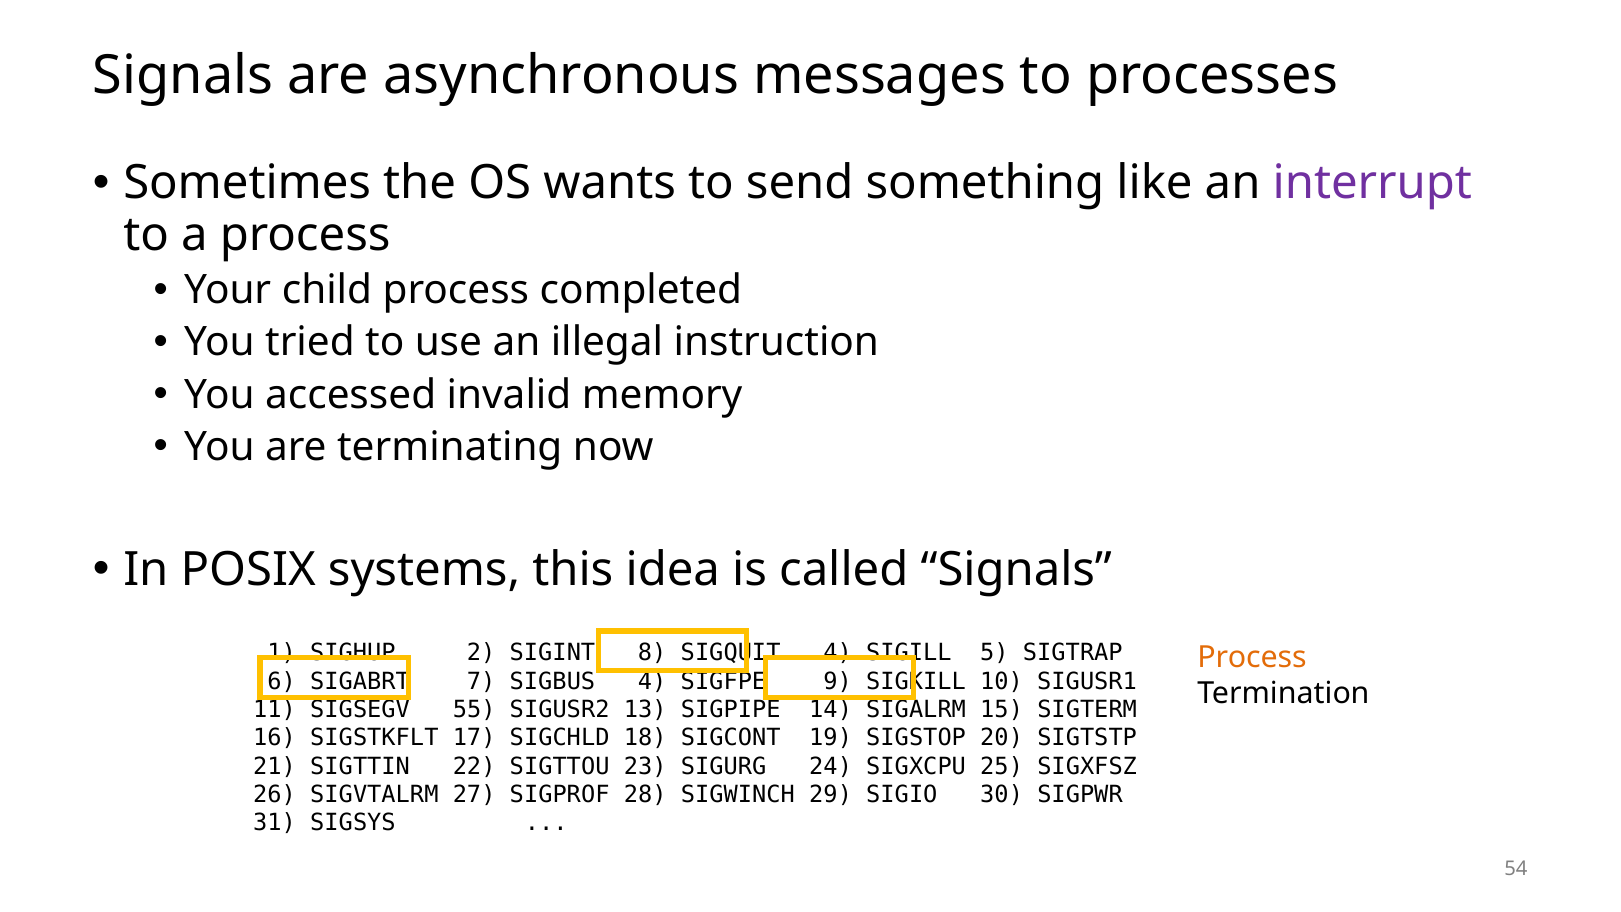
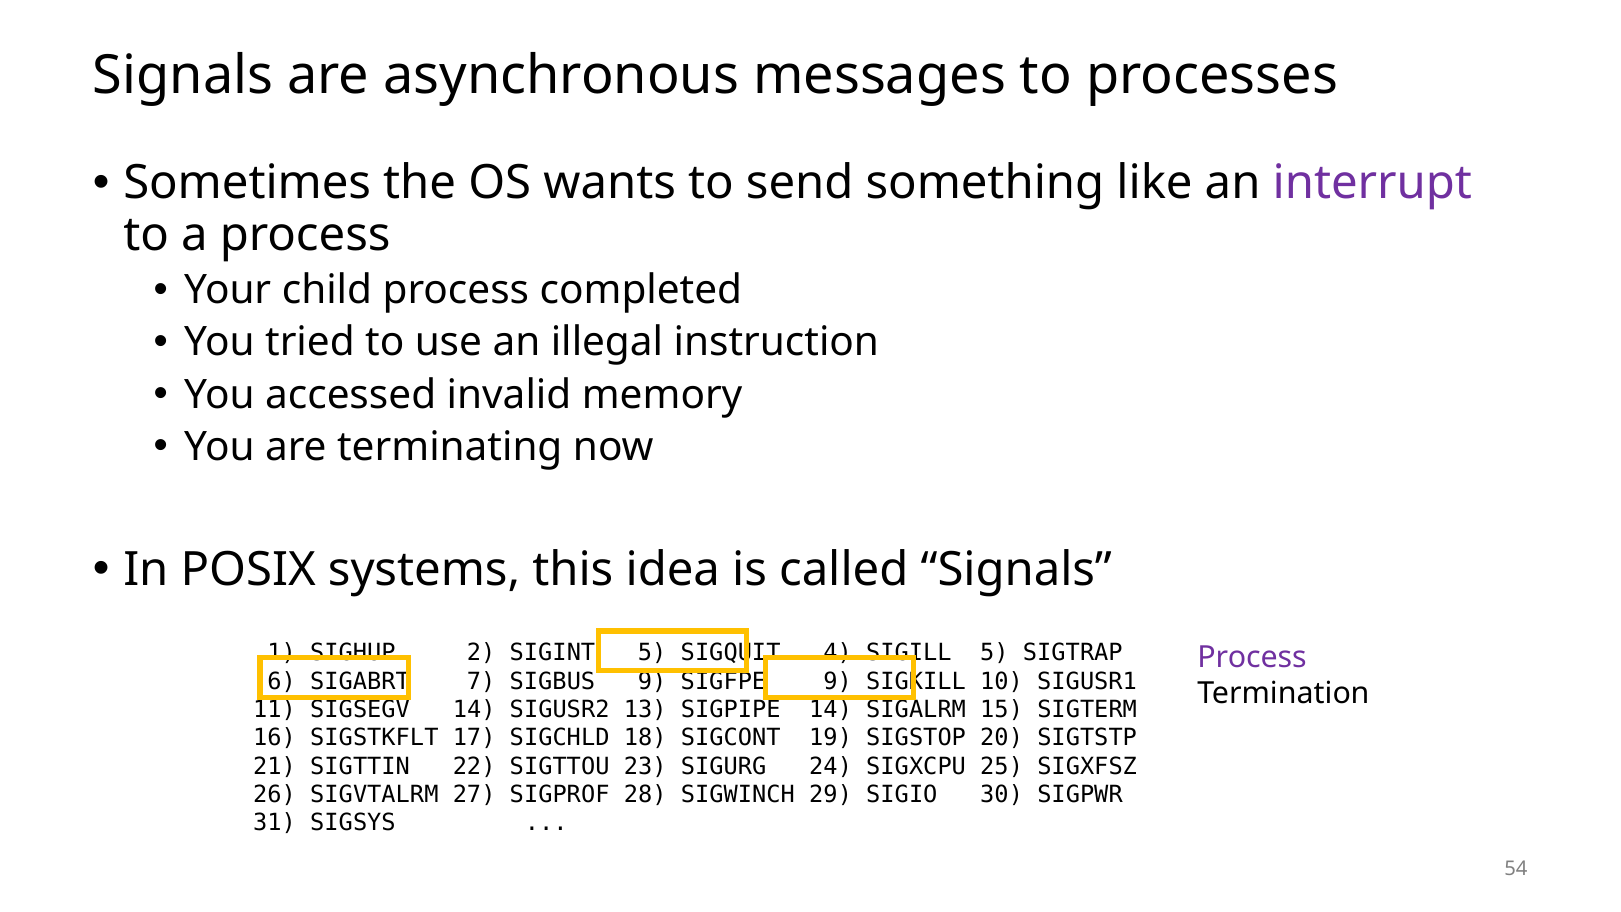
SIGINT 8: 8 -> 5
Process at (1252, 657) colour: orange -> purple
SIGBUS 4: 4 -> 9
SIGSEGV 55: 55 -> 14
